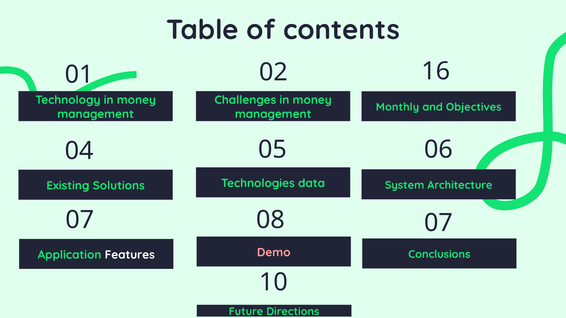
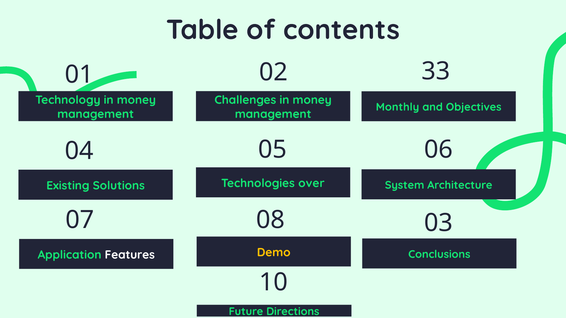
16: 16 -> 33
data: data -> over
08 07: 07 -> 03
Demo colour: pink -> yellow
